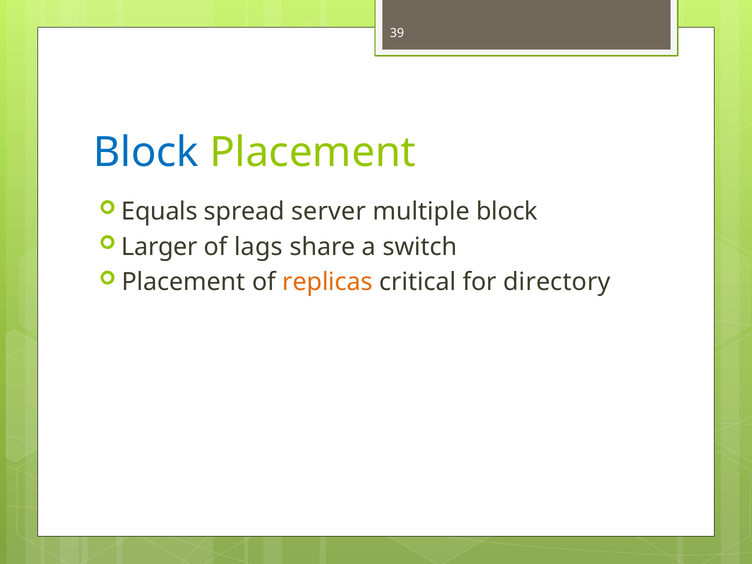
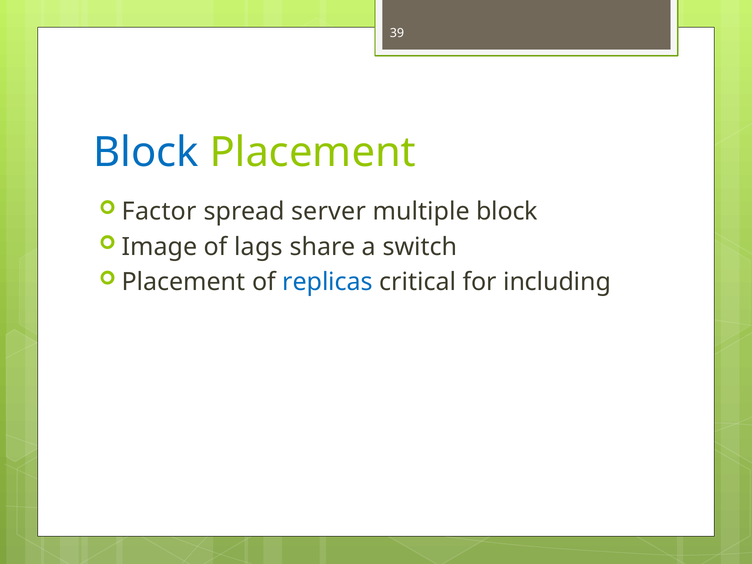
Equals: Equals -> Factor
Larger: Larger -> Image
replicas colour: orange -> blue
directory: directory -> including
